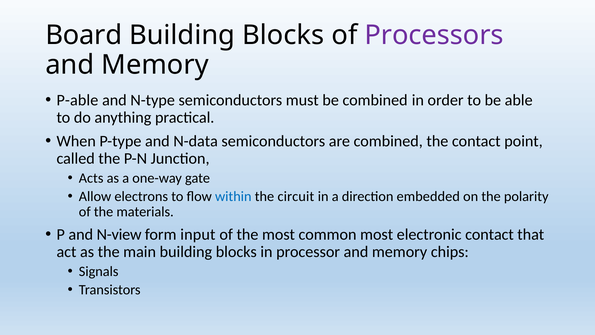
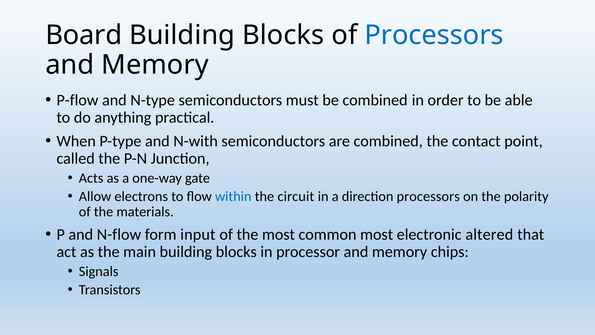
Processors at (434, 35) colour: purple -> blue
P-able: P-able -> P-flow
N-data: N-data -> N-with
direction embedded: embedded -> processors
N-view: N-view -> N-flow
electronic contact: contact -> altered
